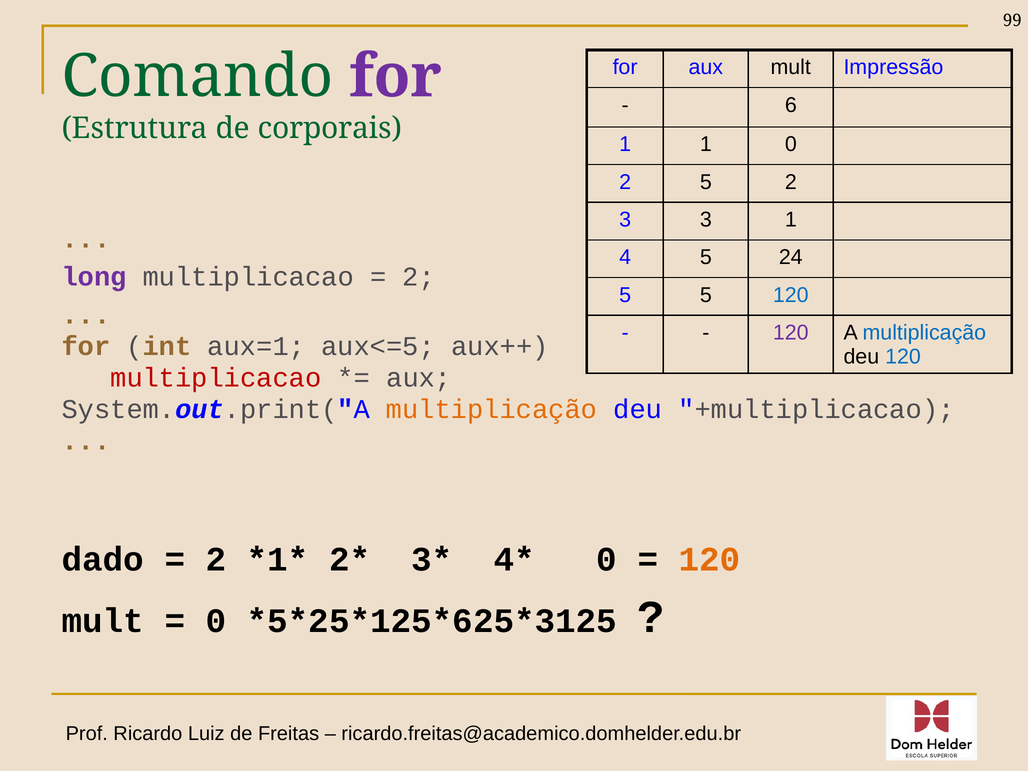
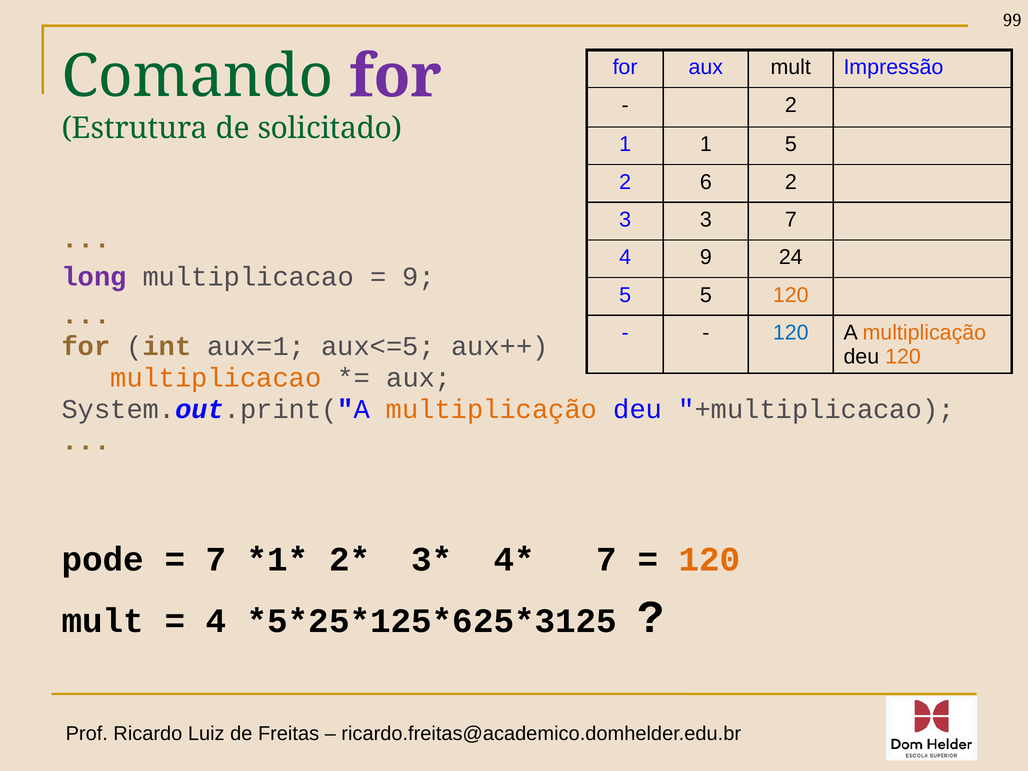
6 at (791, 105): 6 -> 2
corporais: corporais -> solicitado
1 0: 0 -> 5
2 5: 5 -> 6
3 1: 1 -> 7
4 5: 5 -> 9
2 at (419, 277): 2 -> 9
120 at (791, 295) colour: blue -> orange
120 at (791, 333) colour: purple -> blue
multiplicação at (924, 333) colour: blue -> orange
120 at (903, 357) colour: blue -> orange
multiplicacao at (216, 378) colour: red -> orange
dado: dado -> pode
2 at (216, 559): 2 -> 7
0 at (607, 559): 0 -> 7
0 at (216, 621): 0 -> 4
